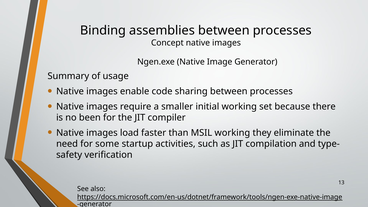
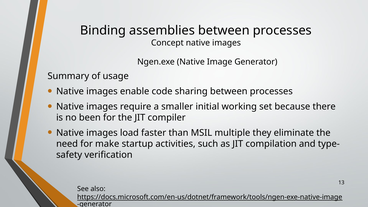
MSIL working: working -> multiple
some: some -> make
